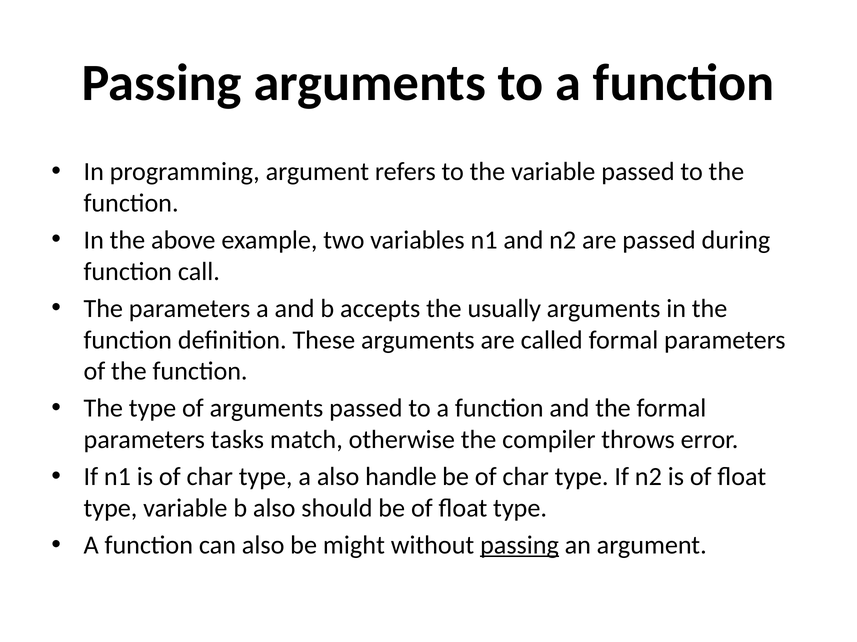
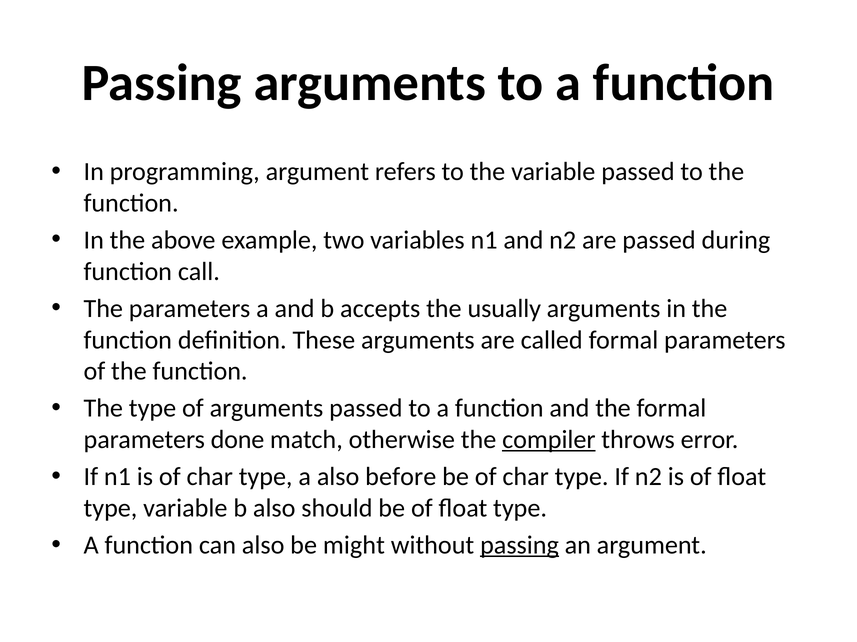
tasks: tasks -> done
compiler underline: none -> present
handle: handle -> before
